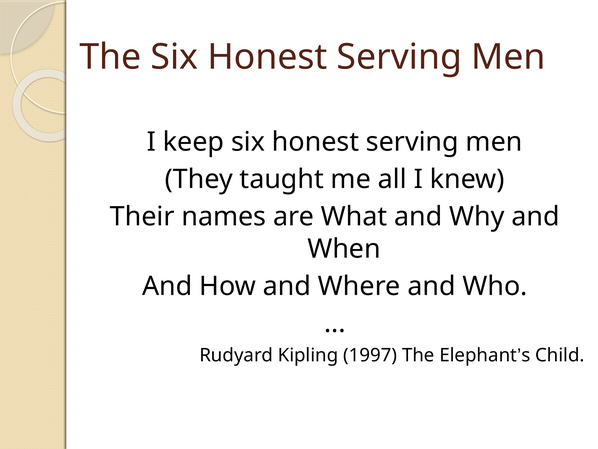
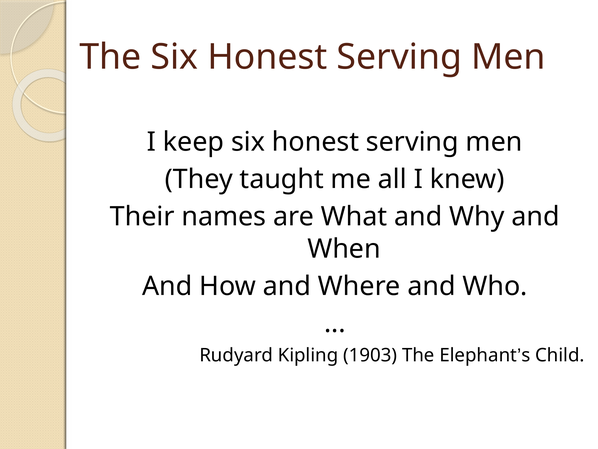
1997: 1997 -> 1903
